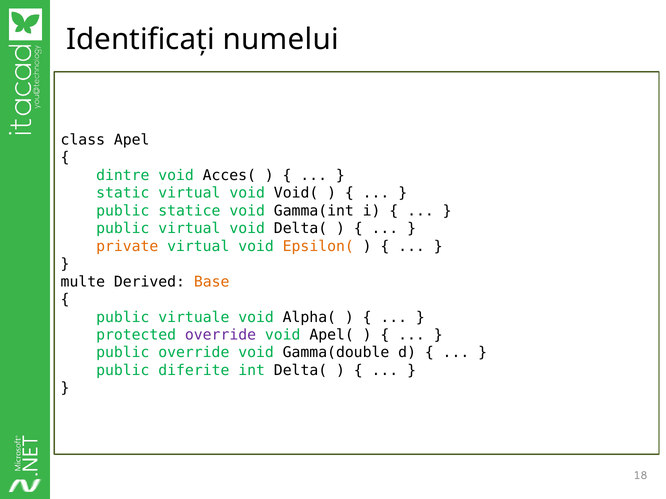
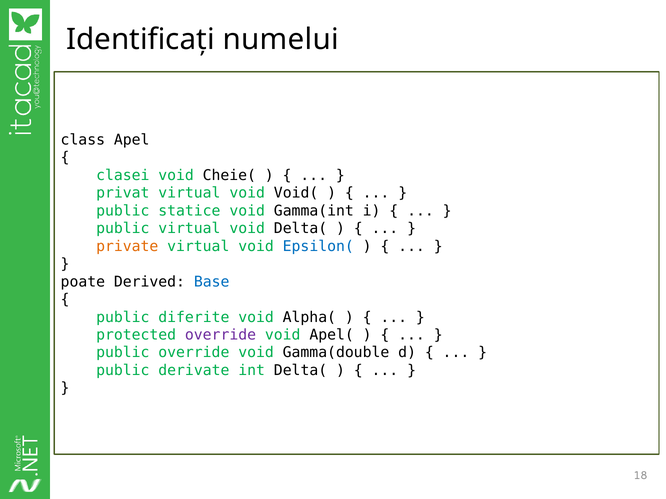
dintre: dintre -> clasei
Acces(: Acces( -> Cheie(
static: static -> privat
Epsilon( colour: orange -> blue
multe: multe -> poate
Base colour: orange -> blue
virtuale: virtuale -> diferite
diferite: diferite -> derivate
